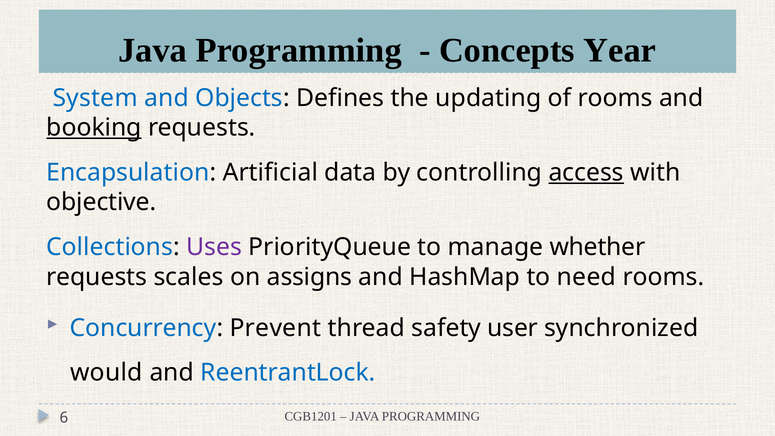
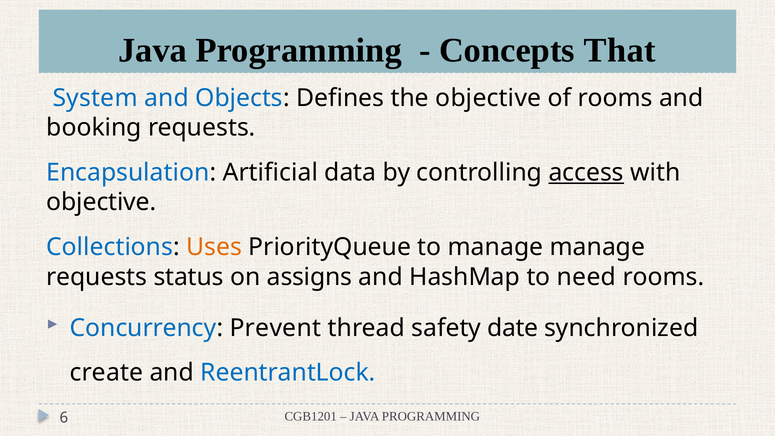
Year: Year -> That
the updating: updating -> objective
booking underline: present -> none
Uses colour: purple -> orange
manage whether: whether -> manage
scales: scales -> status
user: user -> date
would: would -> create
